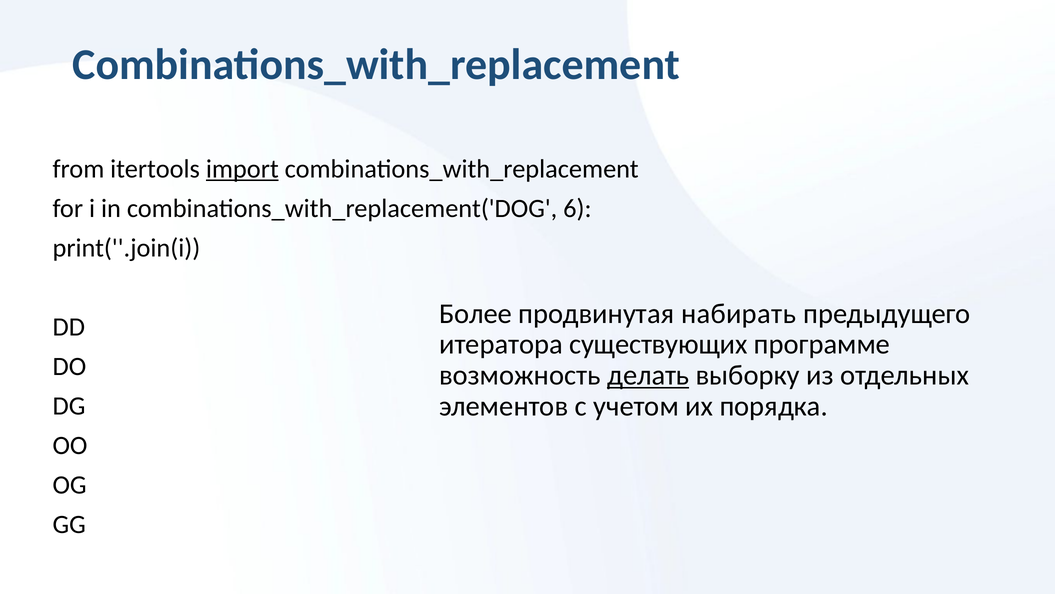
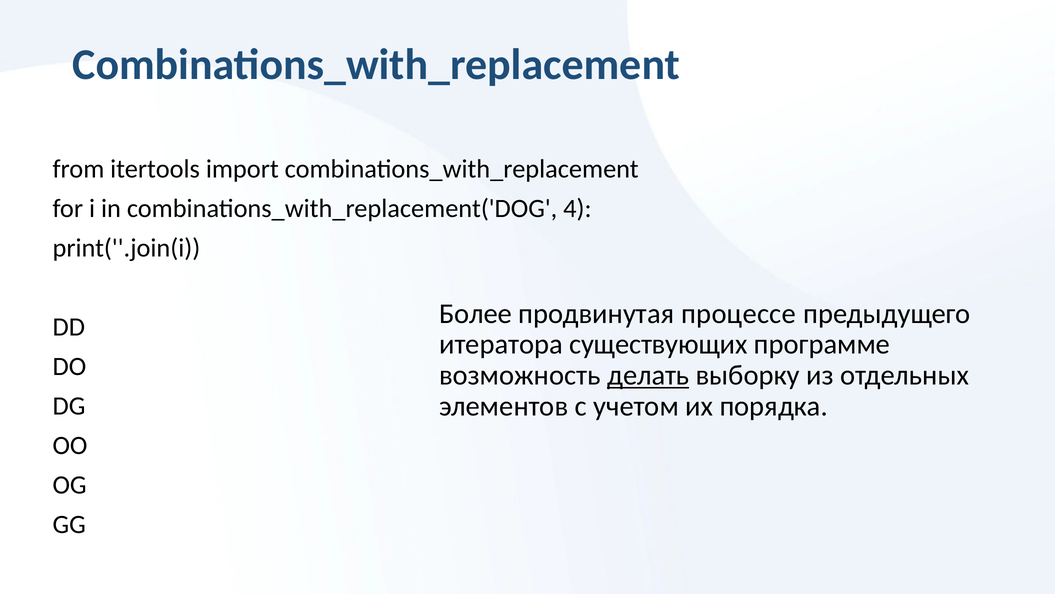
import underline: present -> none
6: 6 -> 4
набирать: набирать -> процессе
